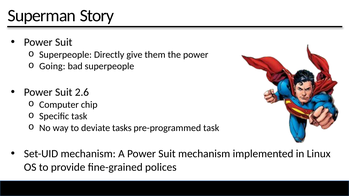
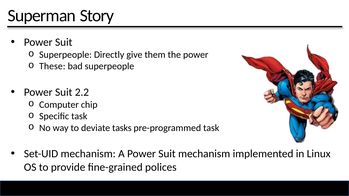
Going: Going -> These
2.6: 2.6 -> 2.2
